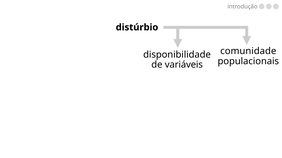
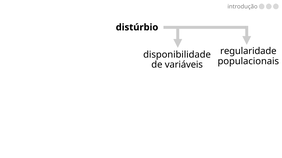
comunidade: comunidade -> regularidade
